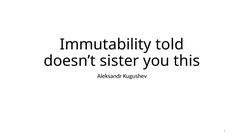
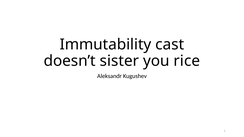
told: told -> cast
this: this -> rice
